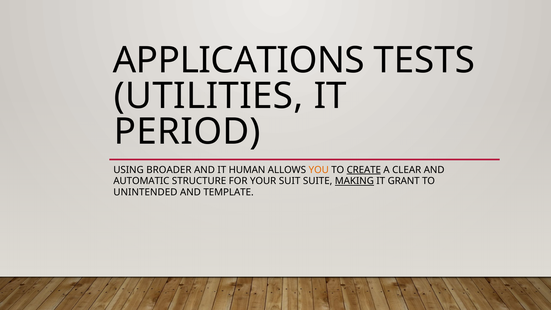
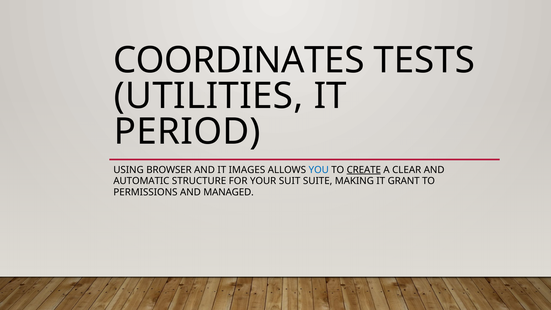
APPLICATIONS: APPLICATIONS -> COORDINATES
BROADER: BROADER -> BROWSER
HUMAN: HUMAN -> IMAGES
YOU colour: orange -> blue
MAKING underline: present -> none
UNINTENDED: UNINTENDED -> PERMISSIONS
TEMPLATE: TEMPLATE -> MANAGED
